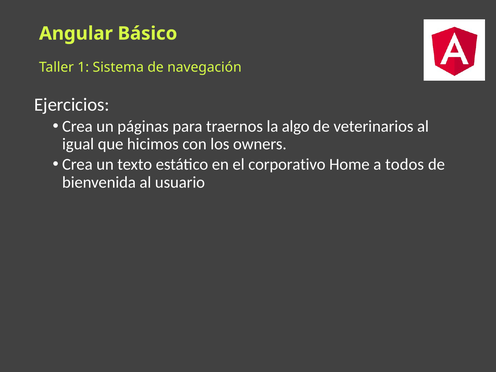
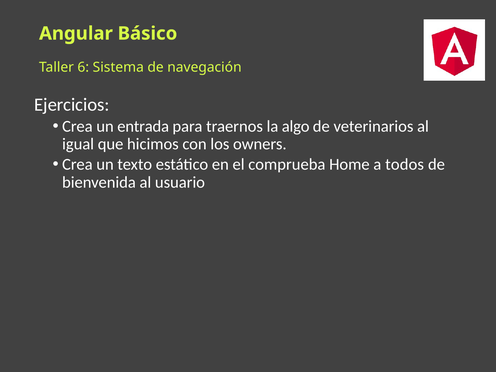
1: 1 -> 6
páginas: páginas -> entrada
corporativo: corporativo -> comprueba
